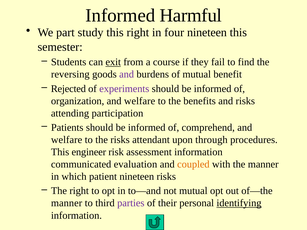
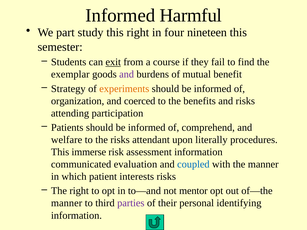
reversing: reversing -> exemplar
Rejected: Rejected -> Strategy
experiments colour: purple -> orange
welfare at (140, 101): welfare -> coerced
through: through -> literally
engineer: engineer -> immerse
coupled colour: orange -> blue
patient nineteen: nineteen -> interests
not mutual: mutual -> mentor
identifying underline: present -> none
